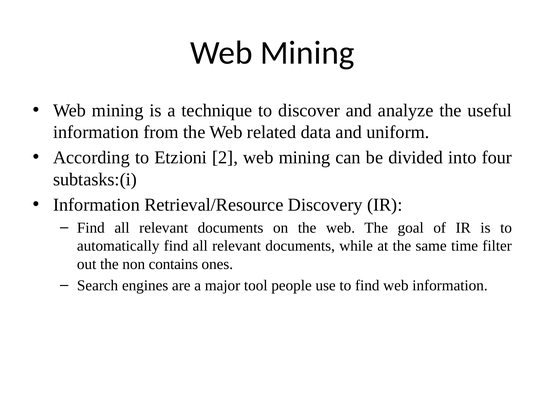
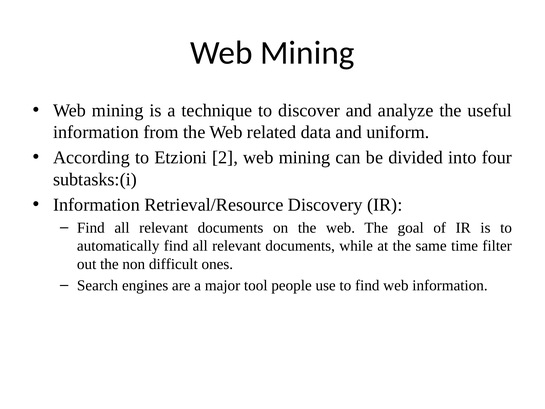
contains: contains -> difficult
